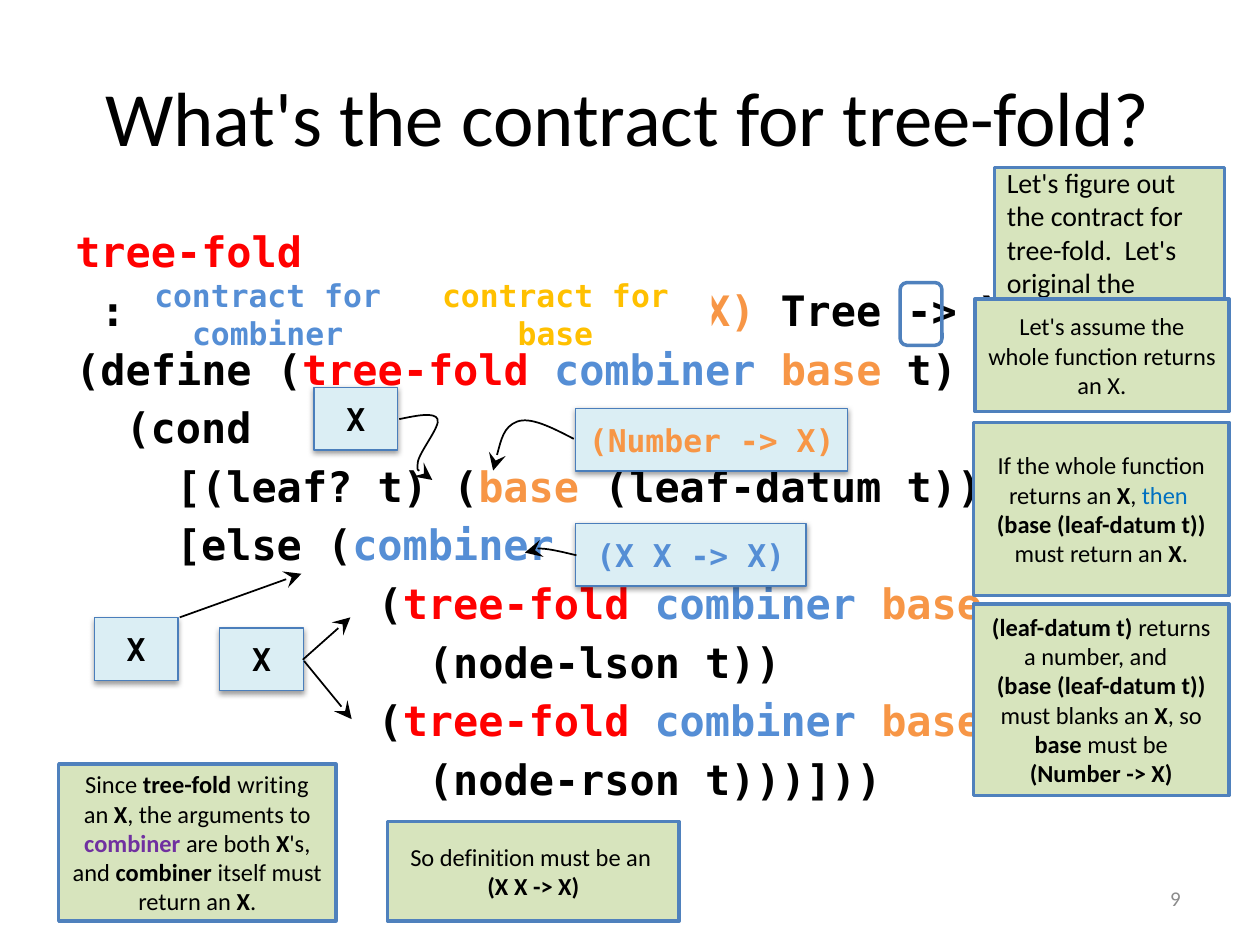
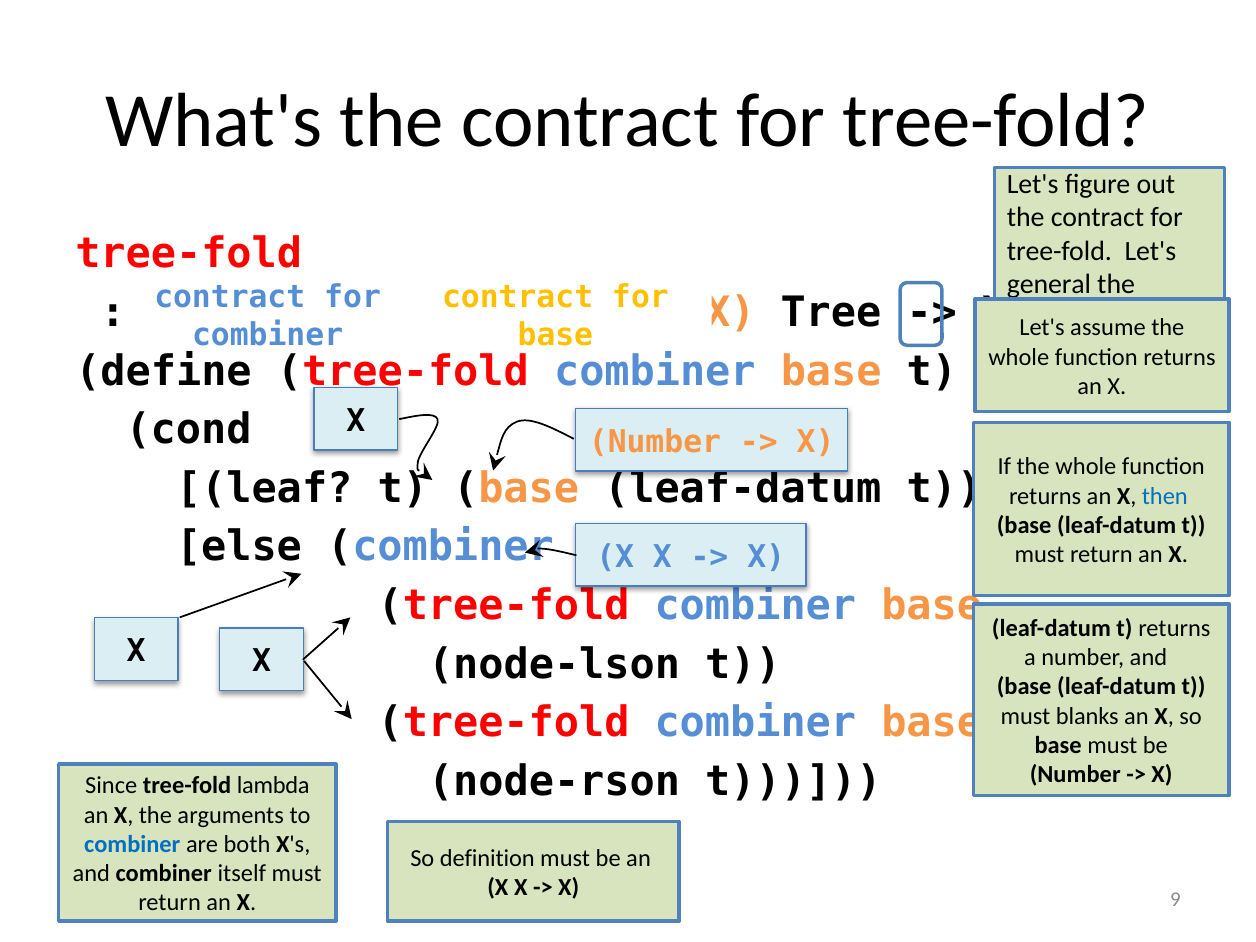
original: original -> general
writing: writing -> lambda
combiner at (132, 844) colour: purple -> blue
